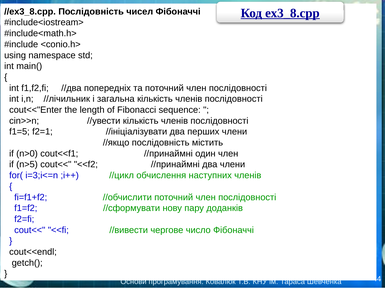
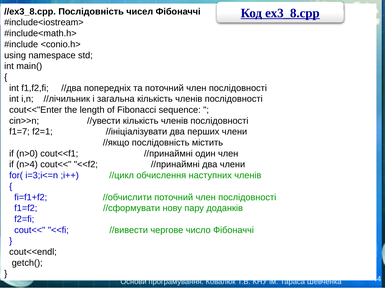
f1=5: f1=5 -> f1=7
n>5: n>5 -> n>4
